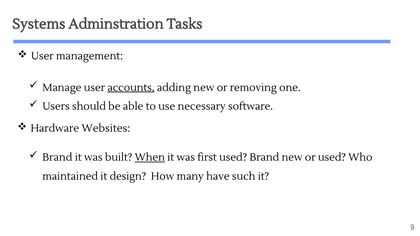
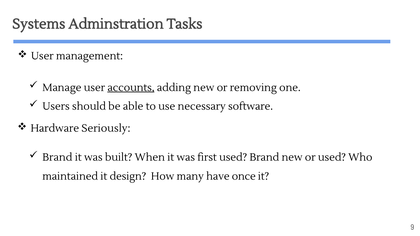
Websites: Websites -> Seriously
When underline: present -> none
such: such -> once
